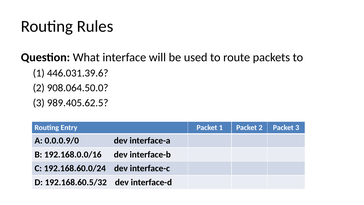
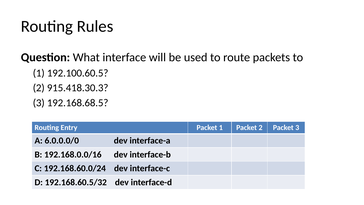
446.031.39.6: 446.031.39.6 -> 192.100.60.5
908.064.50.0: 908.064.50.0 -> 915.418.30.3
989.405.62.5: 989.405.62.5 -> 192.168.68.5
0.0.0.9/0: 0.0.0.9/0 -> 6.0.0.0/0
